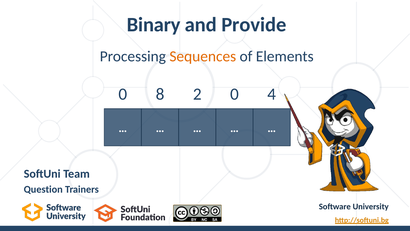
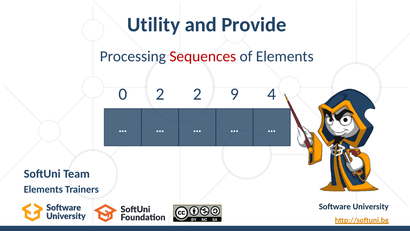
Binary: Binary -> Utility
Sequences colour: orange -> red
0 8: 8 -> 2
2 0: 0 -> 9
Question at (43, 189): Question -> Elements
